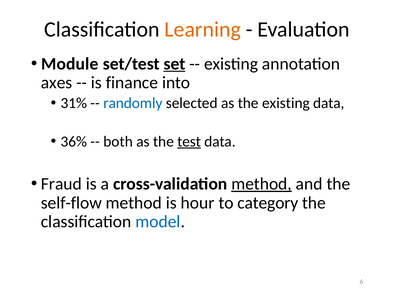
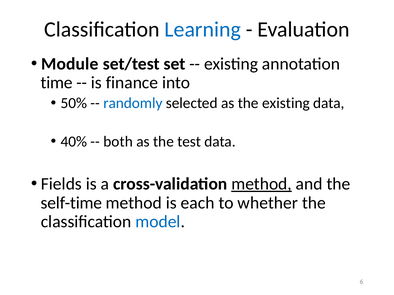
Learning colour: orange -> blue
set underline: present -> none
axes: axes -> time
31%: 31% -> 50%
36%: 36% -> 40%
test underline: present -> none
Fraud: Fraud -> Fields
self-flow: self-flow -> self-time
hour: hour -> each
category: category -> whether
